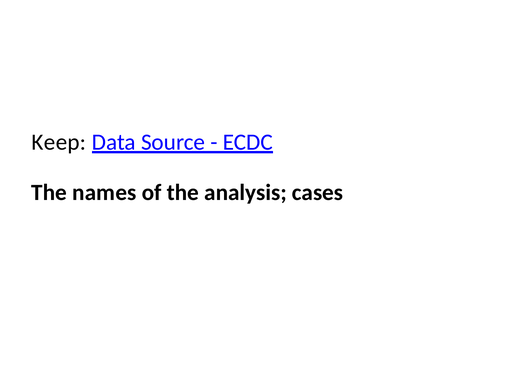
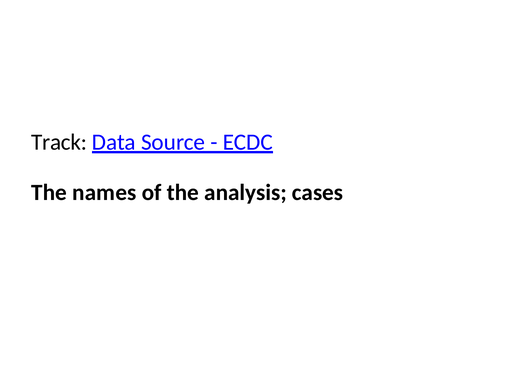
Keep: Keep -> Track
